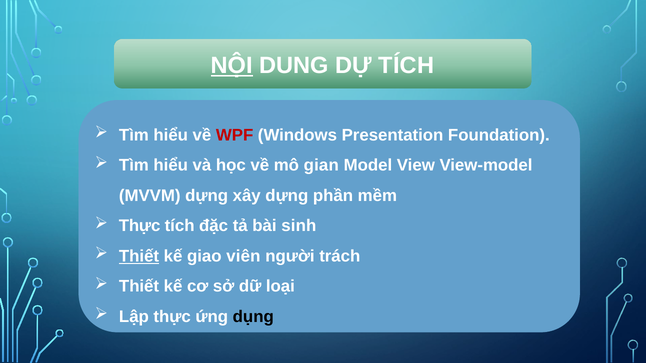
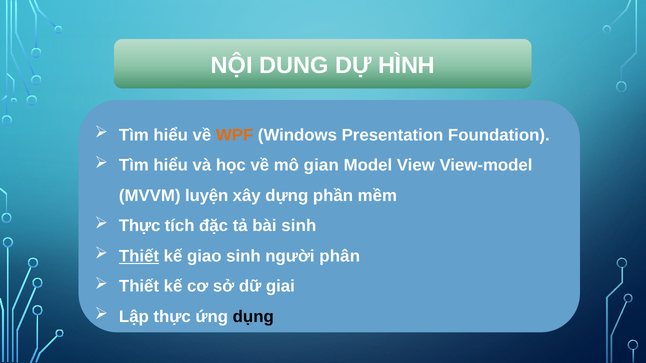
NỘI underline: present -> none
DỰ TÍCH: TÍCH -> HÌNH
WPF colour: red -> orange
MVVM dựng: dựng -> luyện
giao viên: viên -> sinh
trách: trách -> phân
loại: loại -> giai
